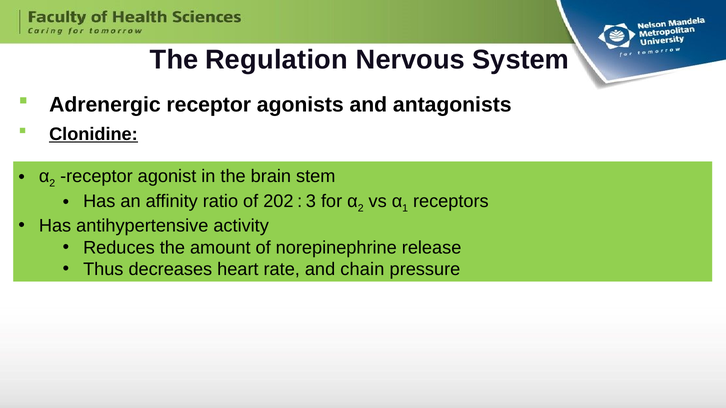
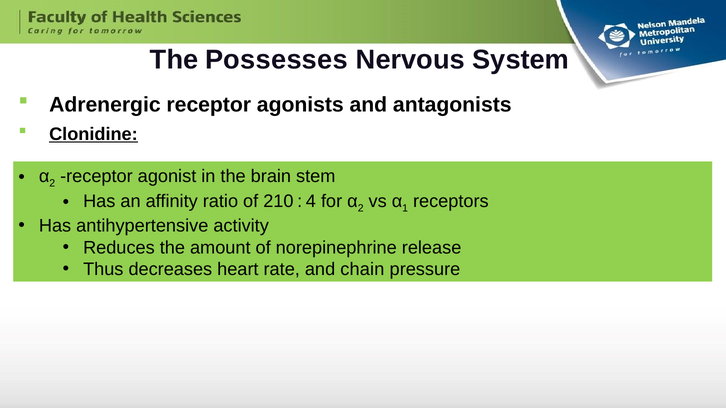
Regulation: Regulation -> Possesses
202: 202 -> 210
3: 3 -> 4
